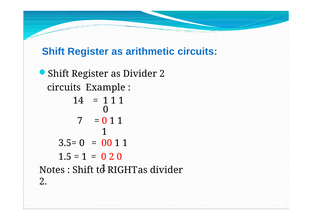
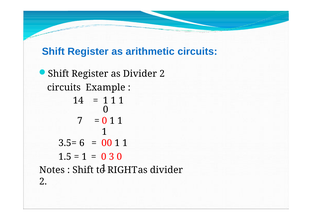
3.5= 0: 0 -> 6
0 2: 2 -> 3
